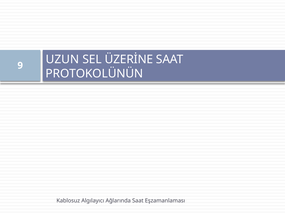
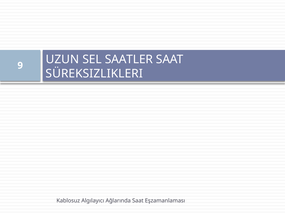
ÜZERİNE: ÜZERİNE -> SAATLER
PROTOKOLÜNÜN: PROTOKOLÜNÜN -> SÜREKSIZLIKLERI
